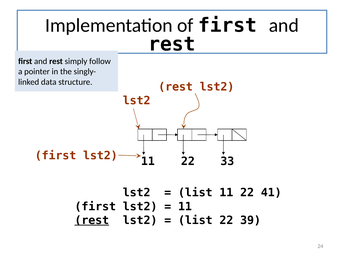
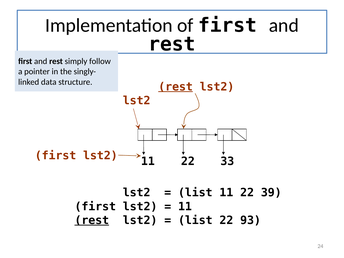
rest at (176, 87) underline: none -> present
41: 41 -> 39
39: 39 -> 93
